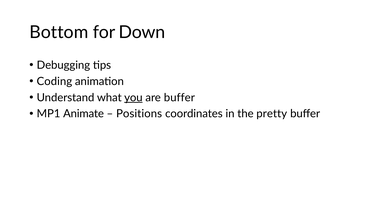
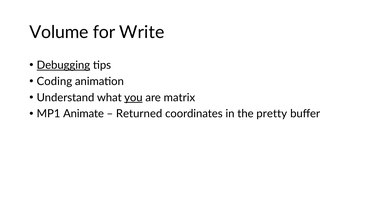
Bottom: Bottom -> Volume
Down: Down -> Write
Debugging underline: none -> present
are buffer: buffer -> matrix
Positions: Positions -> Returned
